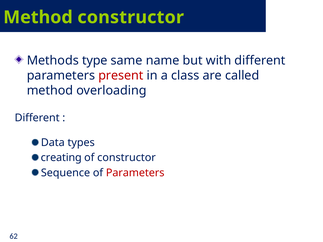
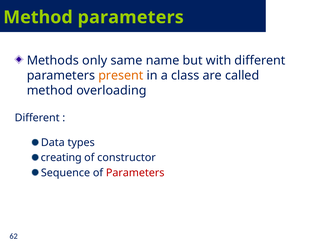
Method constructor: constructor -> parameters
type: type -> only
present colour: red -> orange
